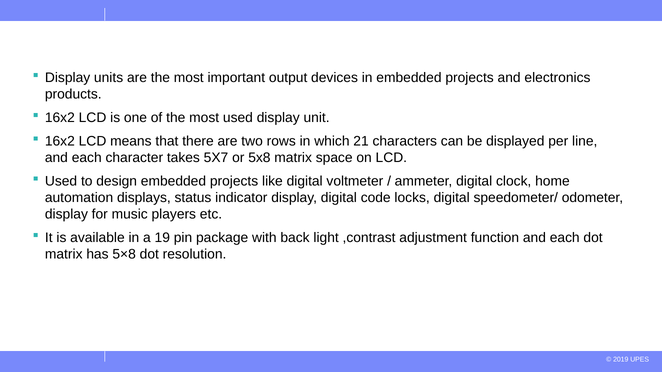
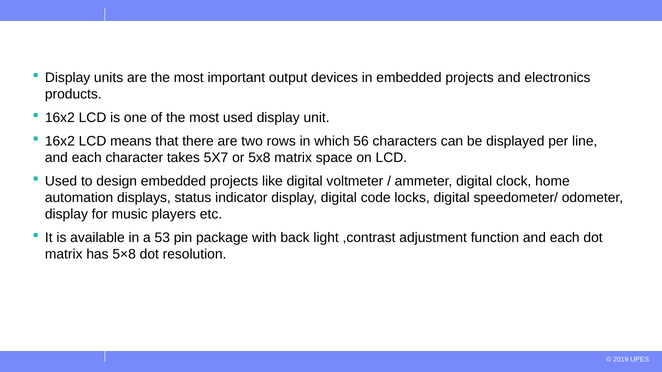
21: 21 -> 56
19: 19 -> 53
